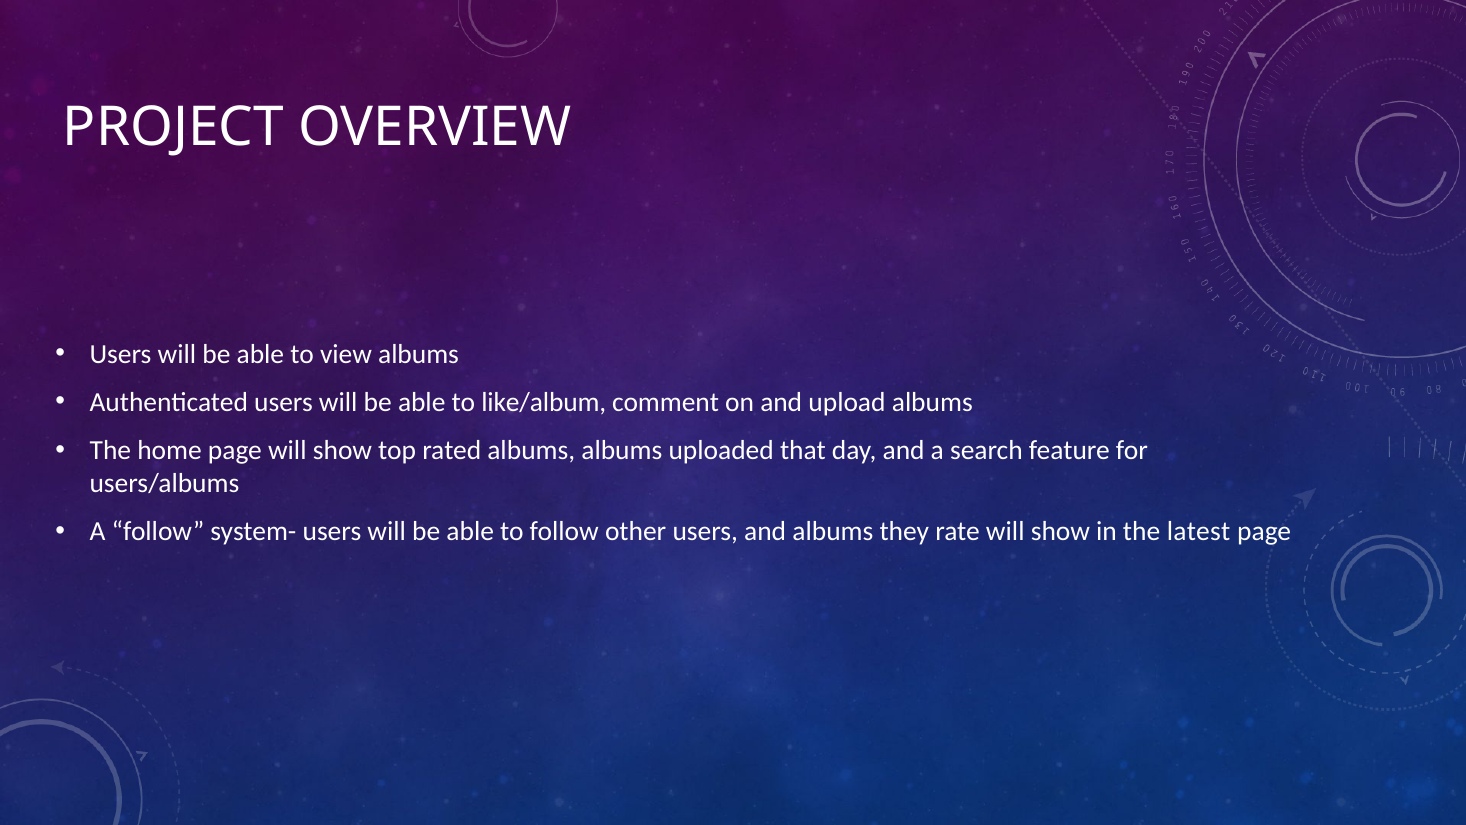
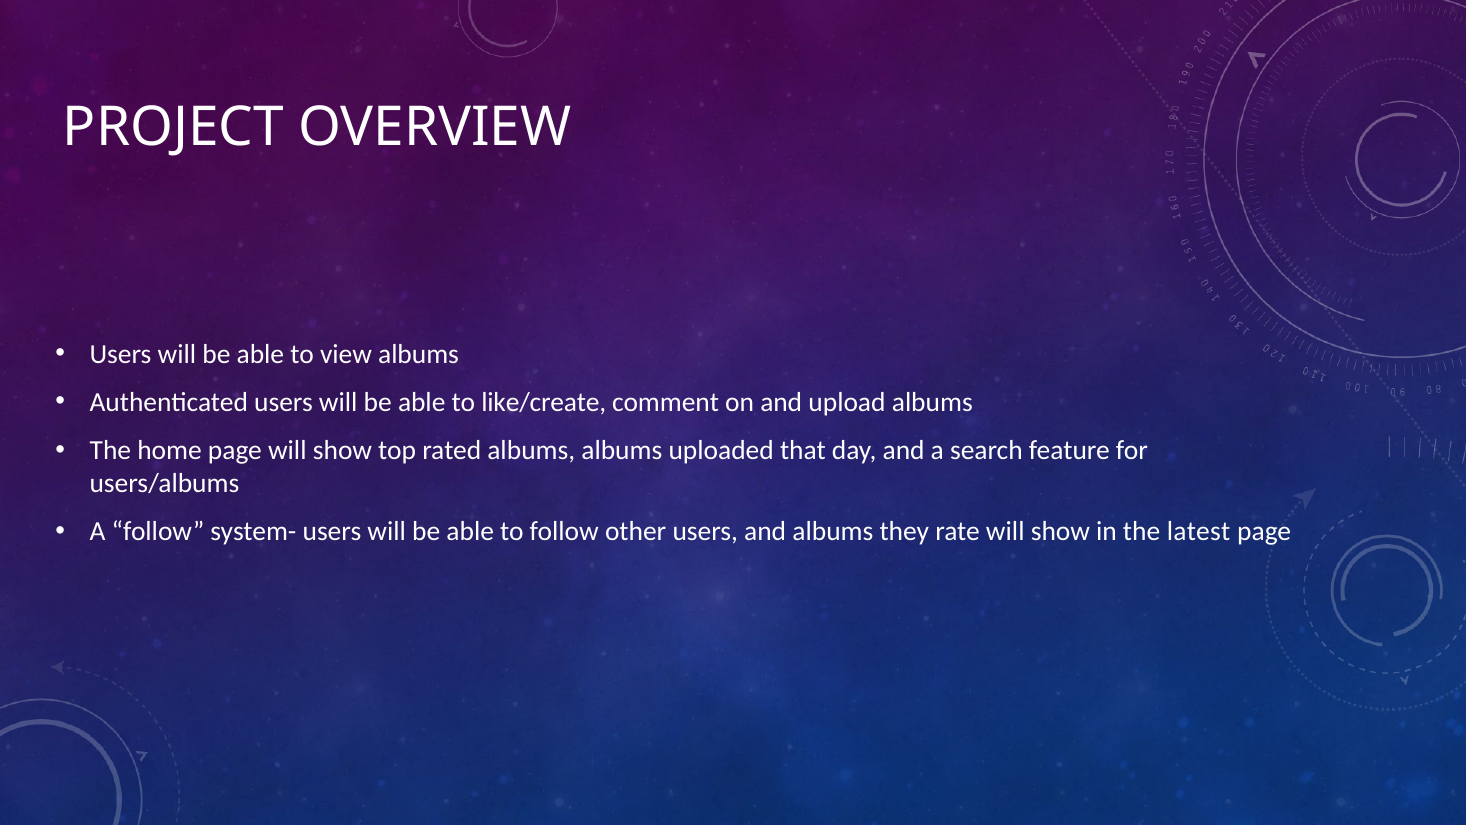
like/album: like/album -> like/create
